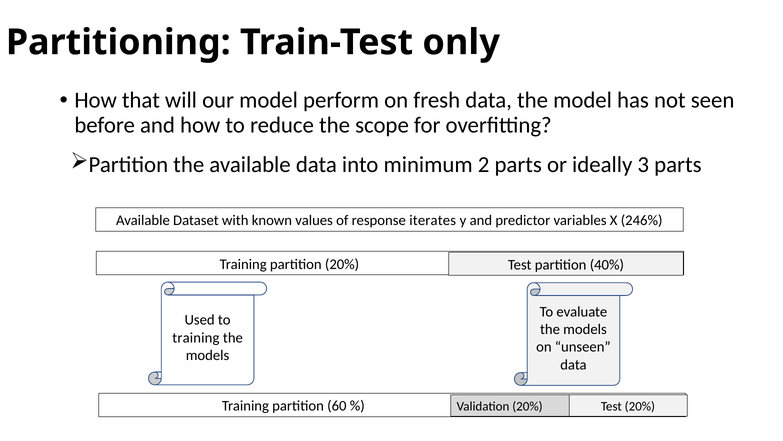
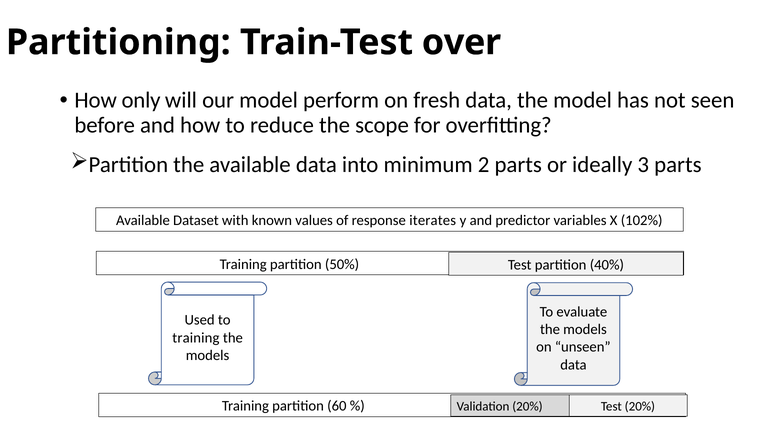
only: only -> over
that: that -> only
246%: 246% -> 102%
partition 20%: 20% -> 50%
